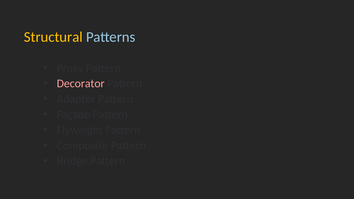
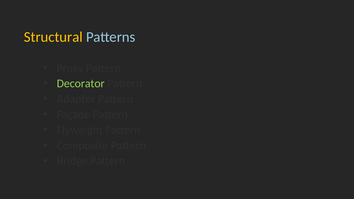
Decorator colour: pink -> light green
